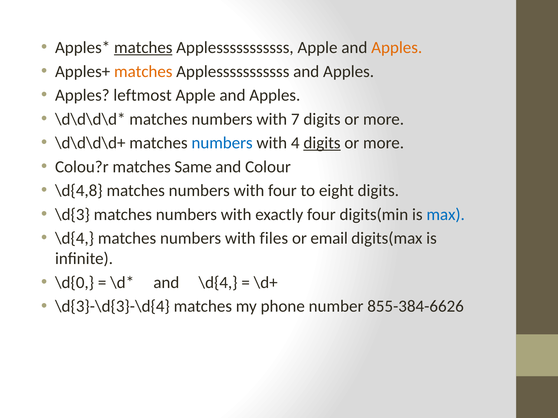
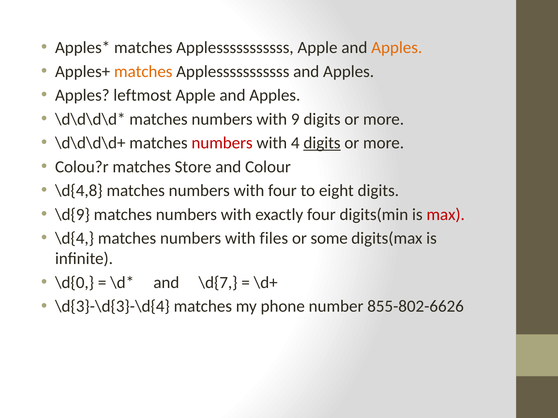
matches at (143, 48) underline: present -> none
7: 7 -> 9
numbers at (222, 143) colour: blue -> red
Same: Same -> Store
\d{3: \d{3 -> \d{9
max colour: blue -> red
email: email -> some
and \d{4: \d{4 -> \d{7
855-384-6626: 855-384-6626 -> 855-802-6626
